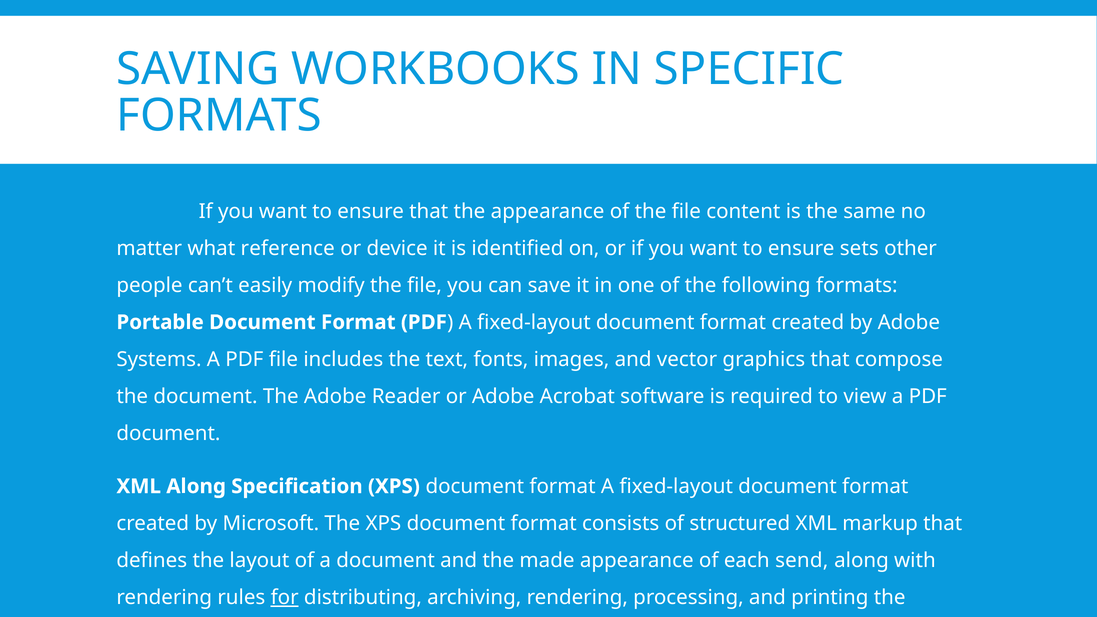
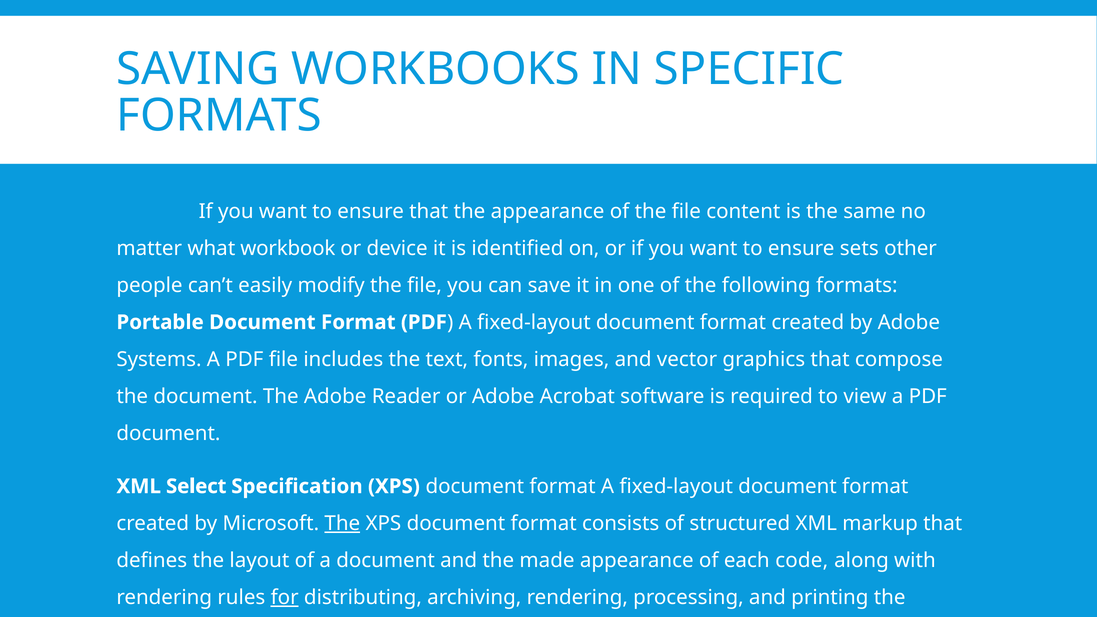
reference: reference -> workbook
XML Along: Along -> Select
The at (342, 523) underline: none -> present
send: send -> code
